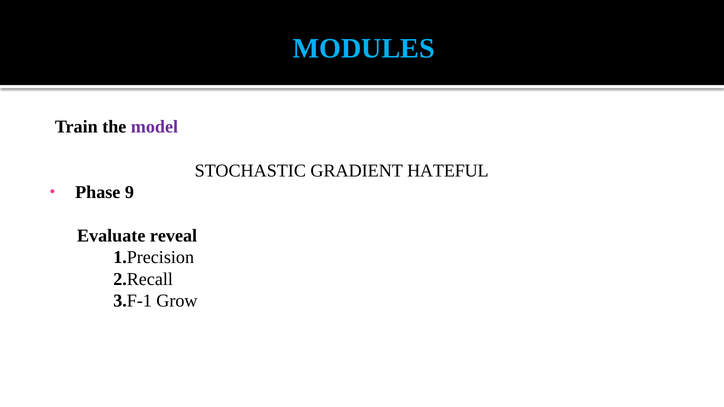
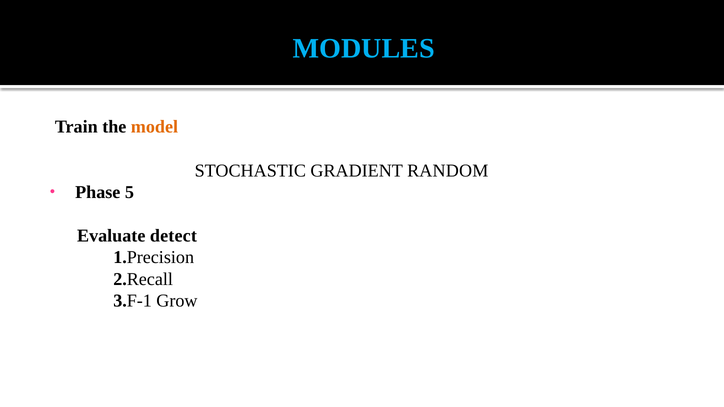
model colour: purple -> orange
HATEFUL: HATEFUL -> RANDOM
9: 9 -> 5
reveal: reveal -> detect
